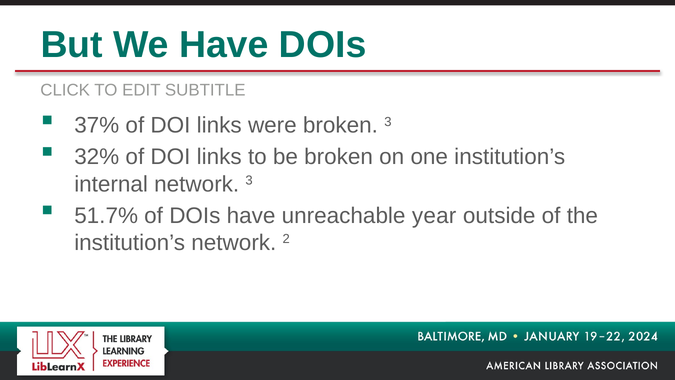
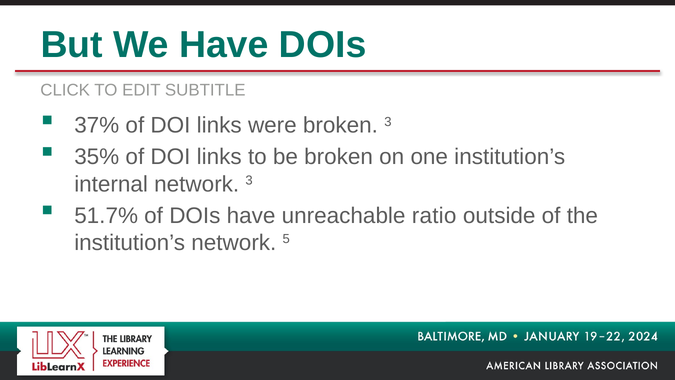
32%: 32% -> 35%
year: year -> ratio
2: 2 -> 5
